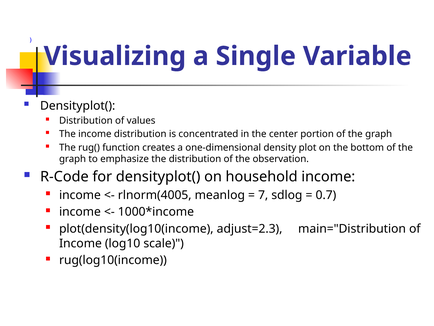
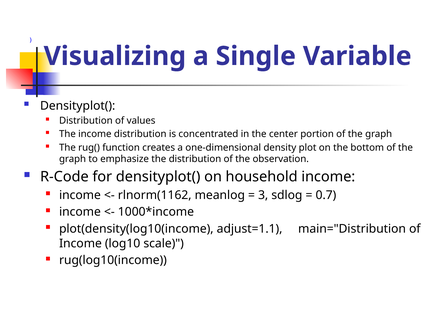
rlnorm(4005: rlnorm(4005 -> rlnorm(1162
7: 7 -> 3
adjust=2.3: adjust=2.3 -> adjust=1.1
